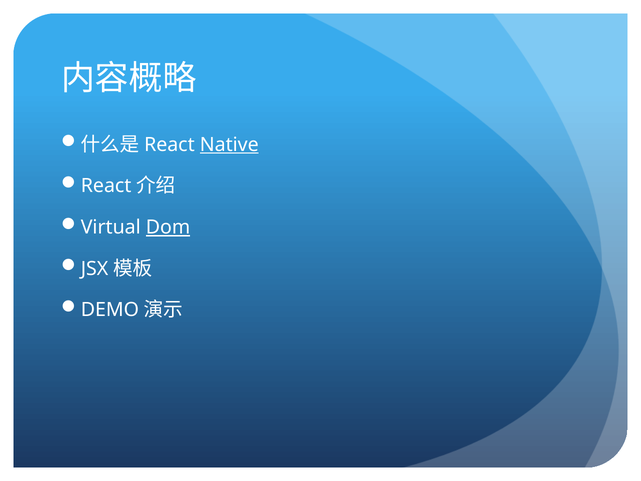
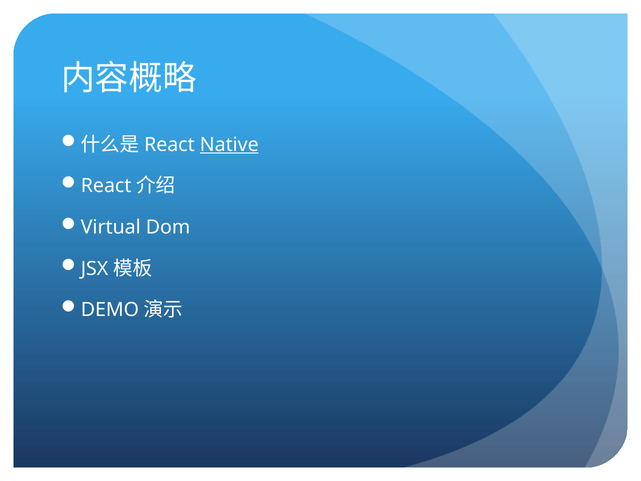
Dom underline: present -> none
